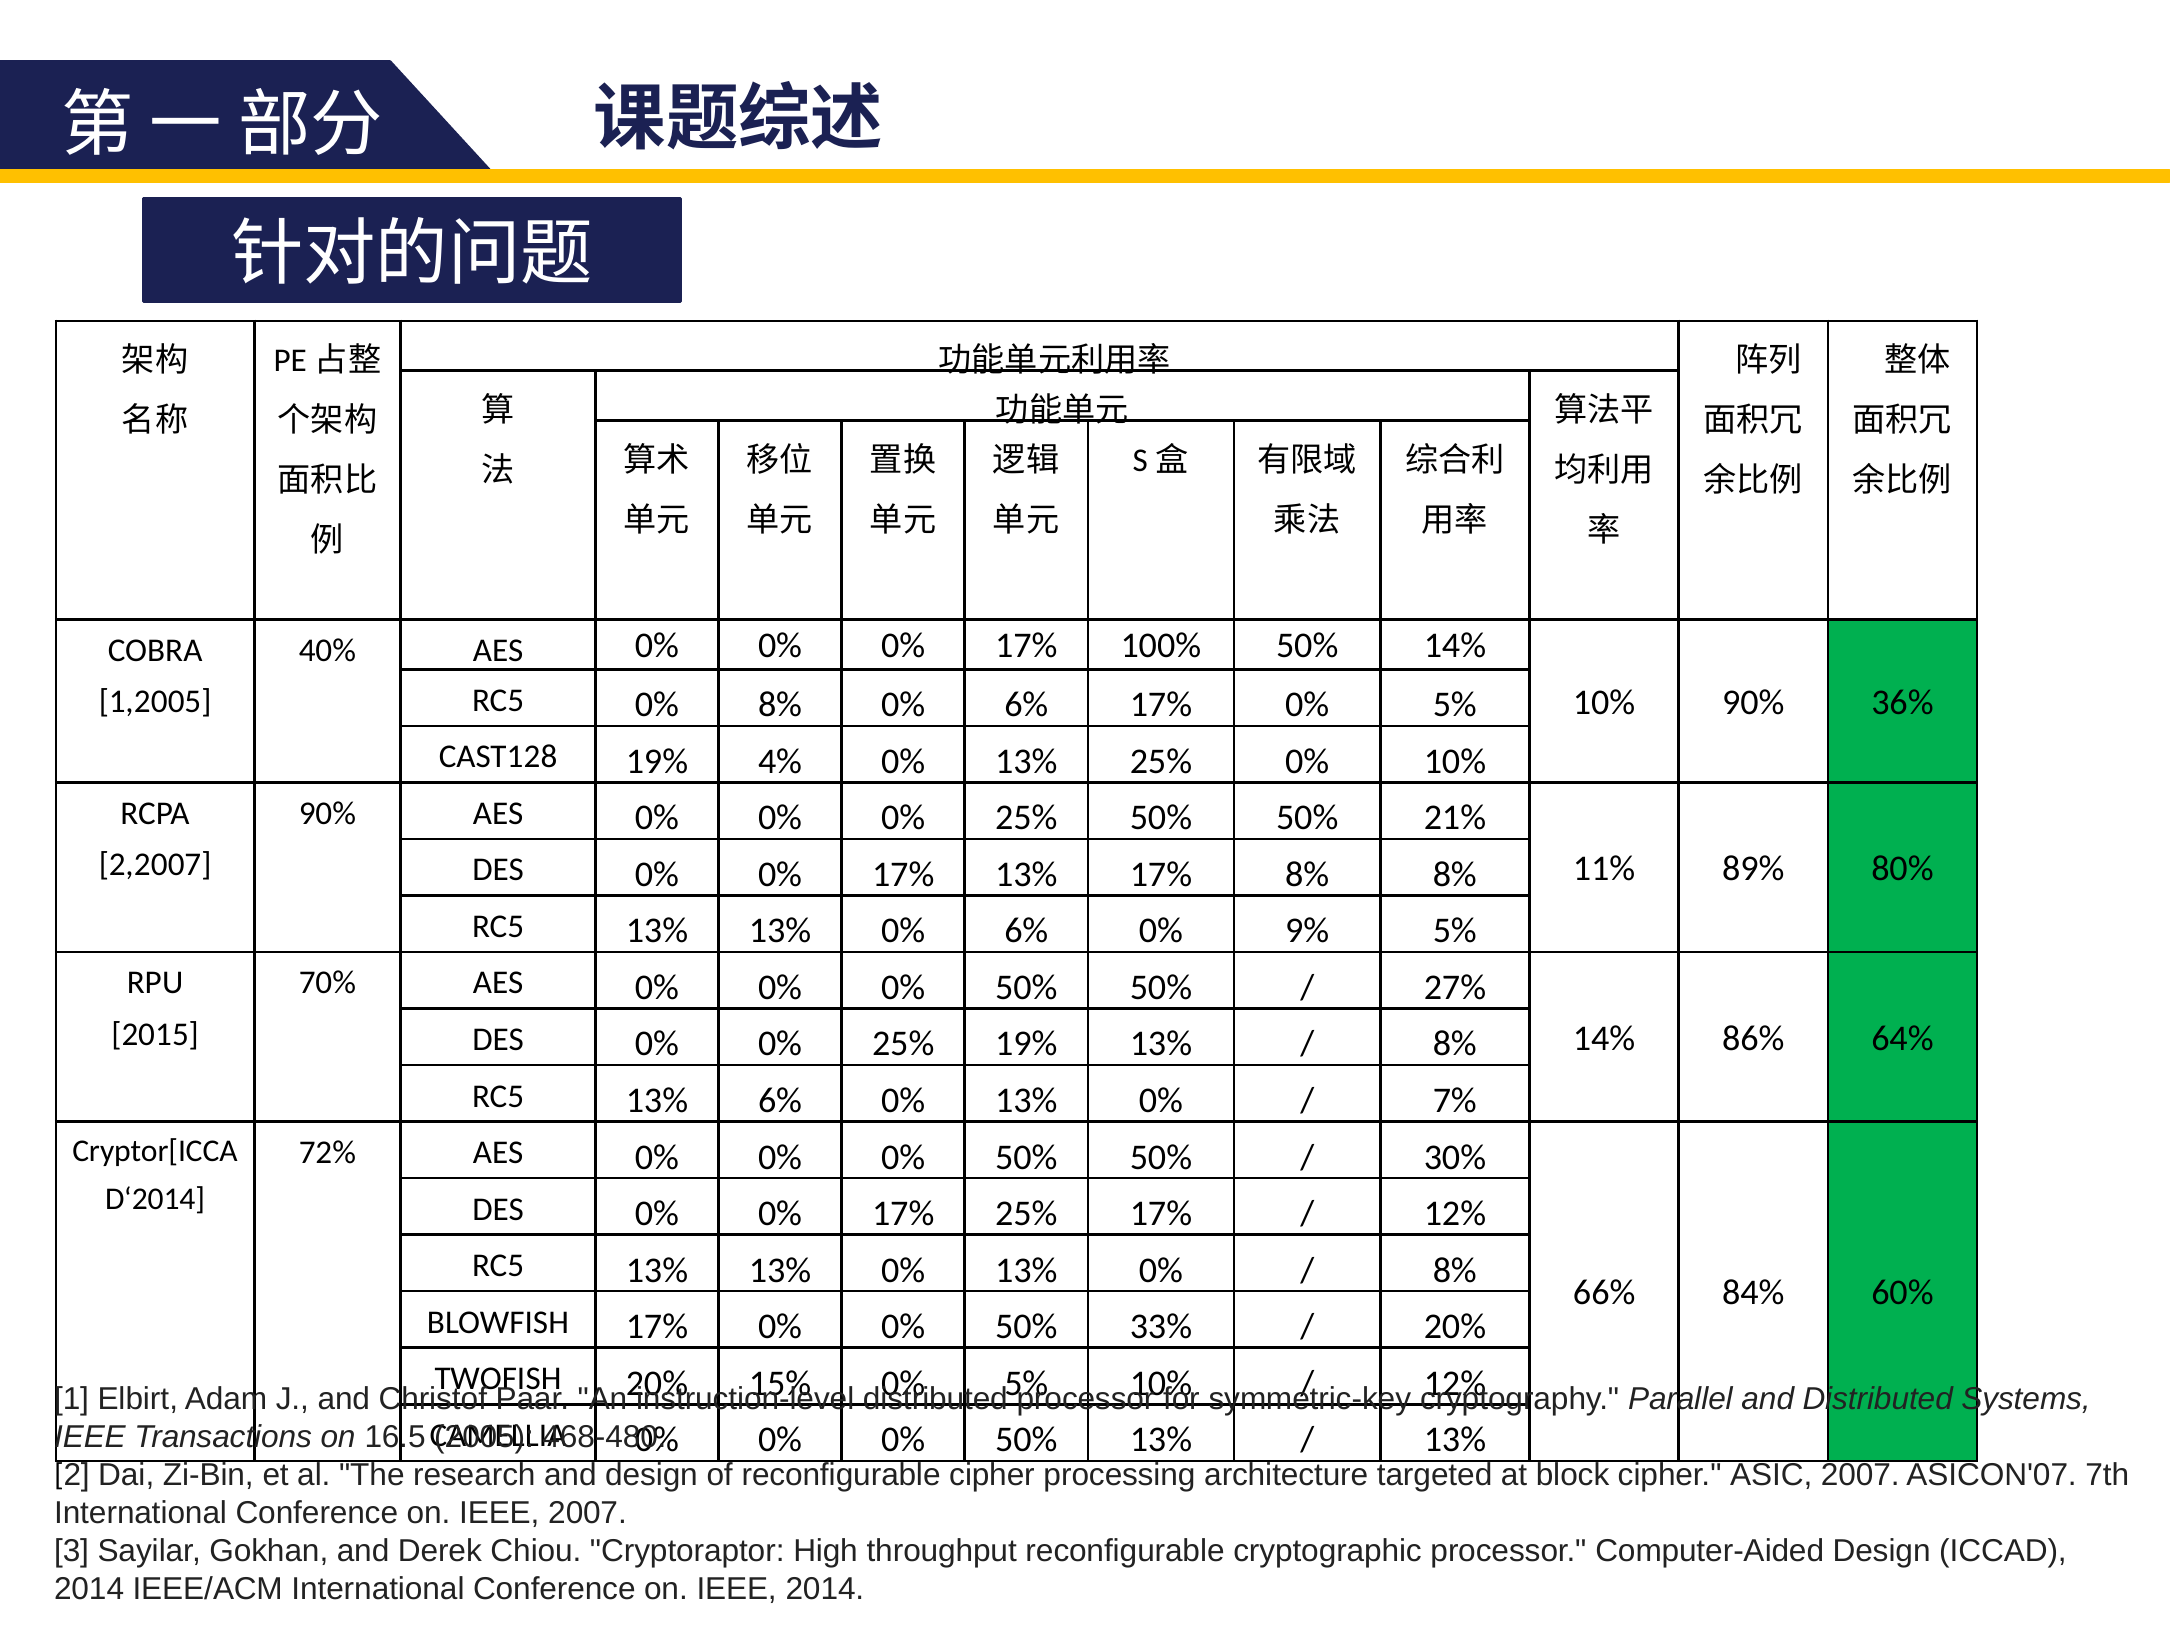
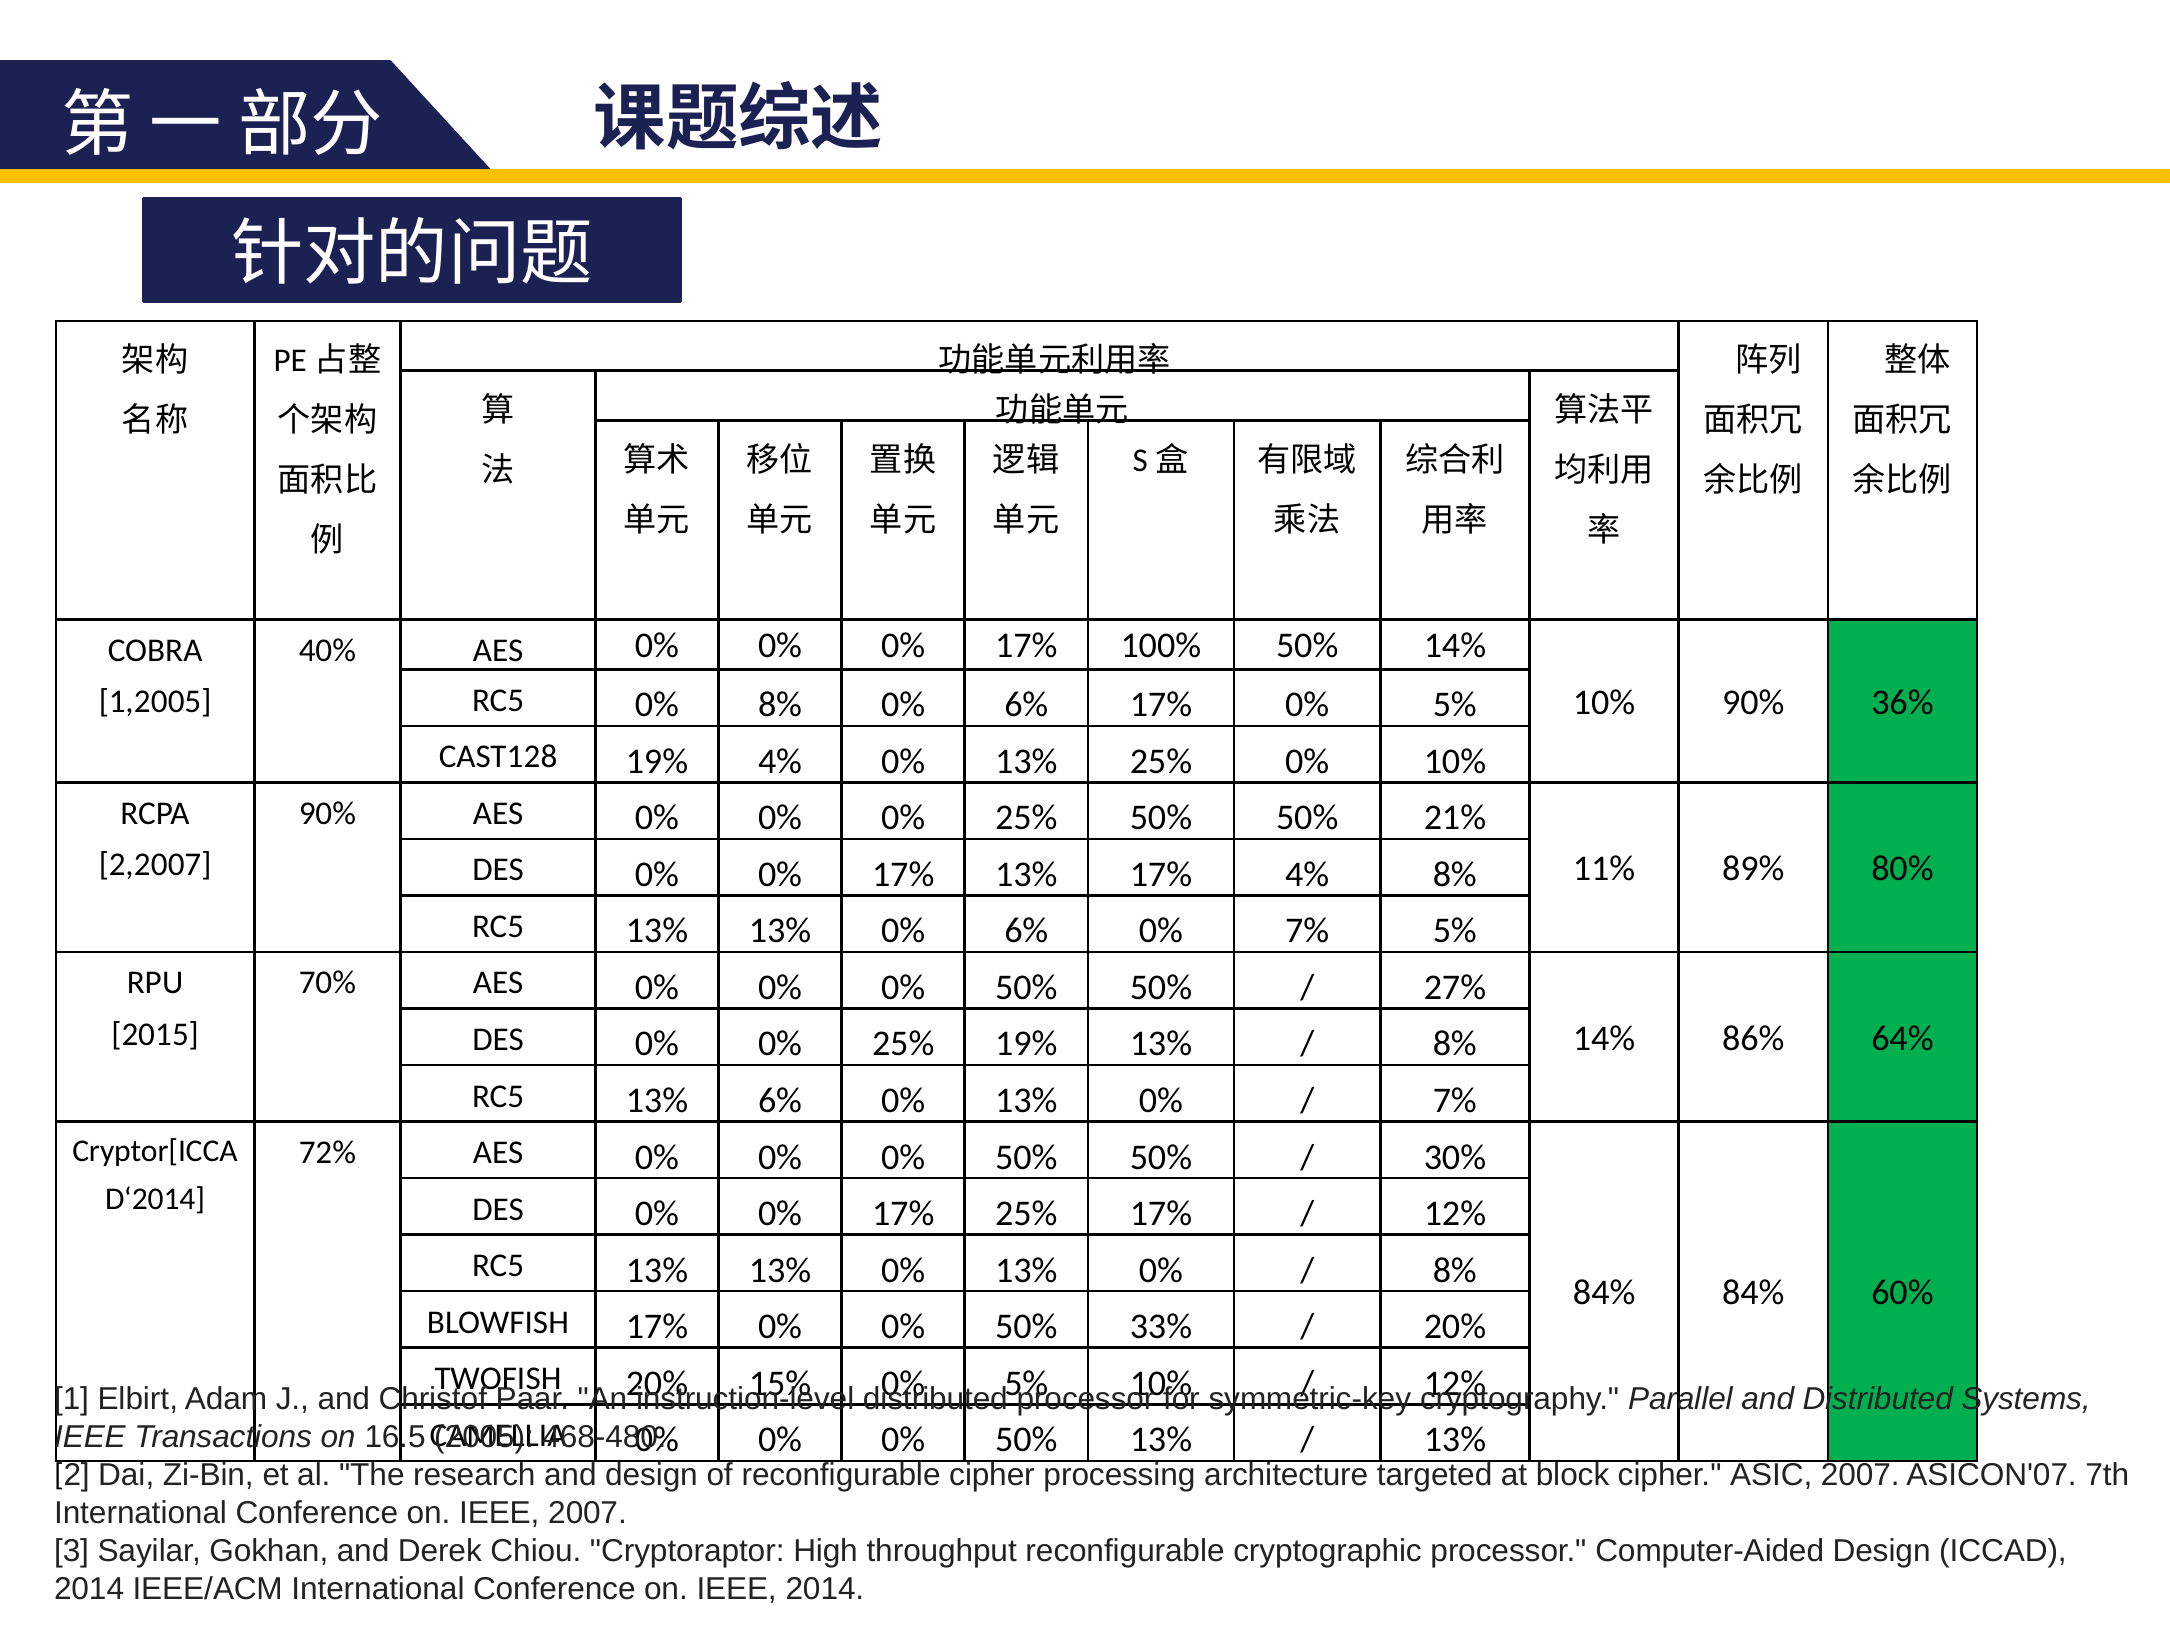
17% 8%: 8% -> 4%
0% 9%: 9% -> 7%
66% at (1604, 1293): 66% -> 84%
